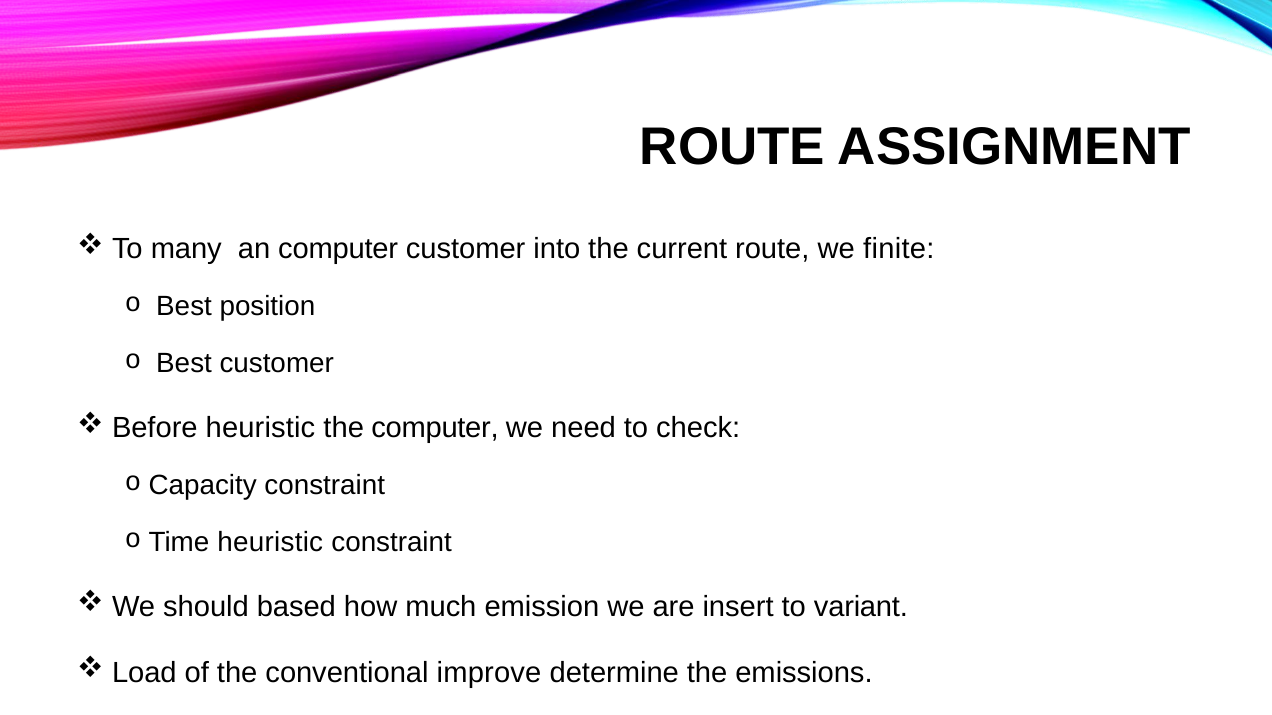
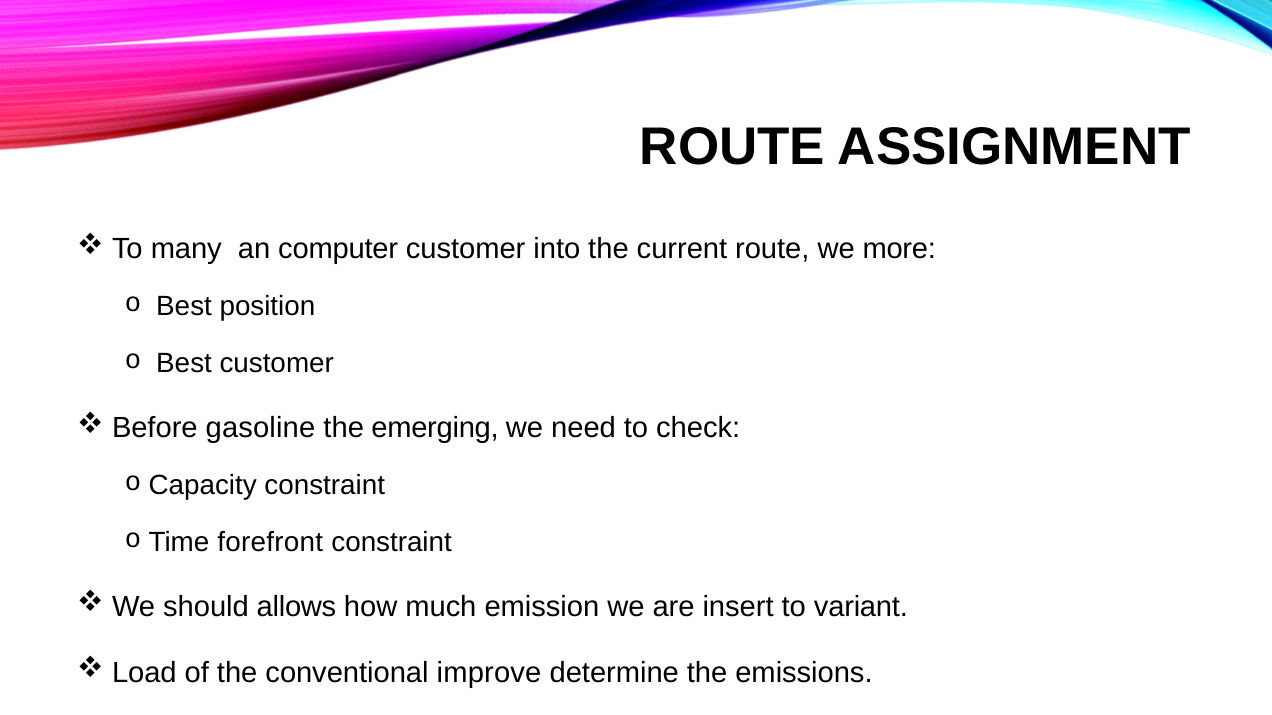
finite: finite -> more
Before heuristic: heuristic -> gasoline
the computer: computer -> emerging
Time heuristic: heuristic -> forefront
based: based -> allows
